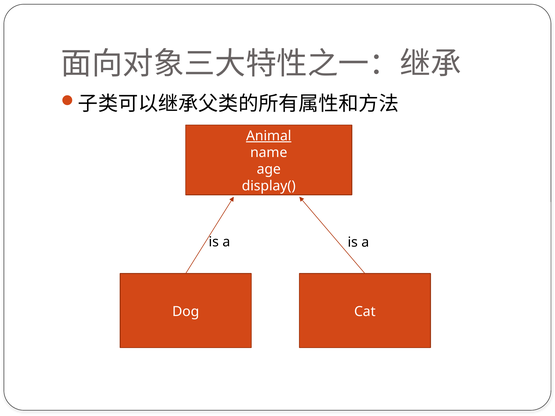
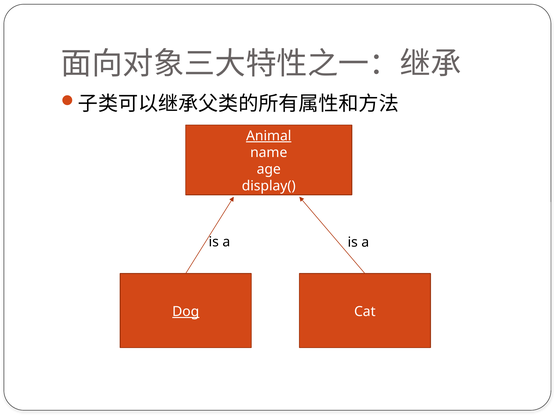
Dog underline: none -> present
